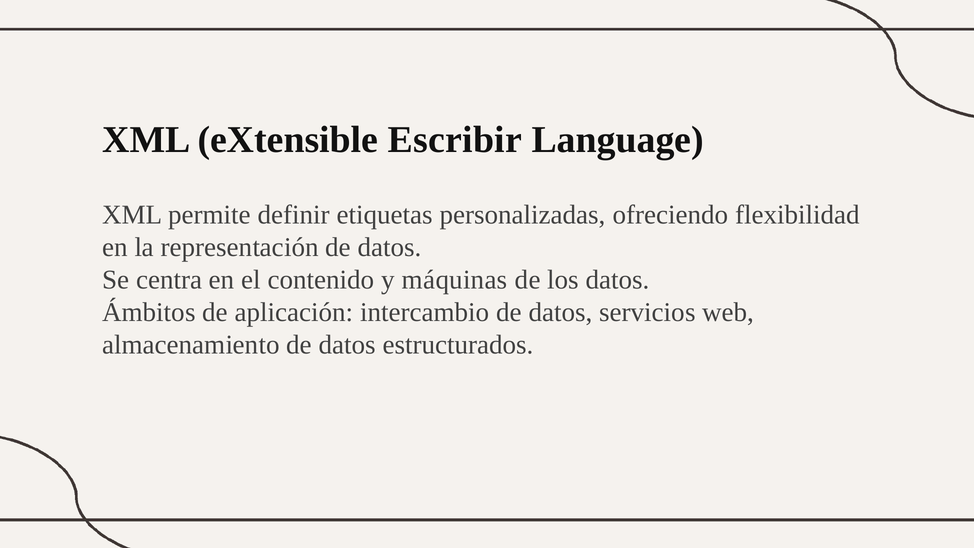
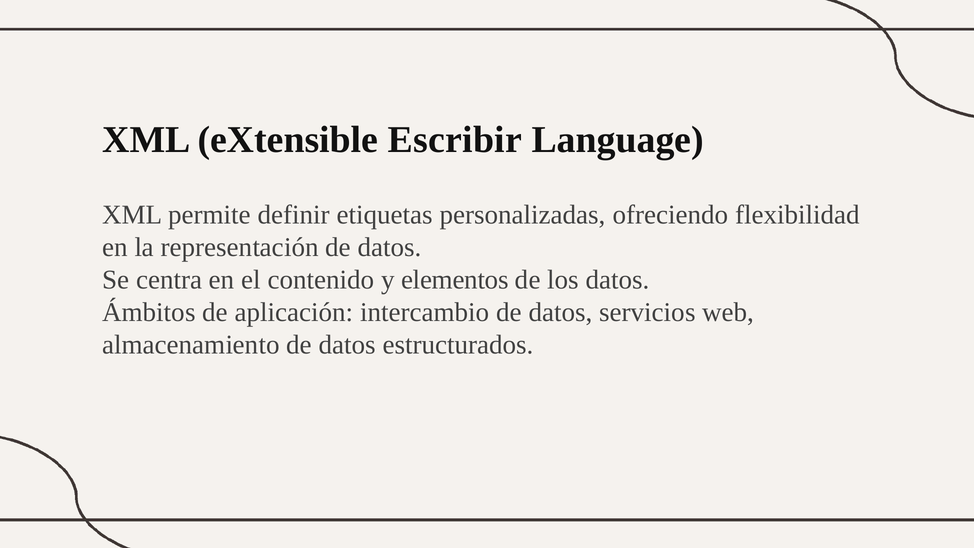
máquinas: máquinas -> elementos
